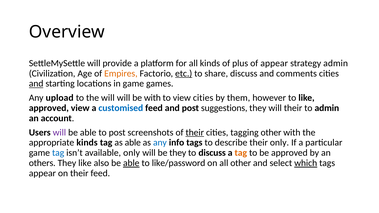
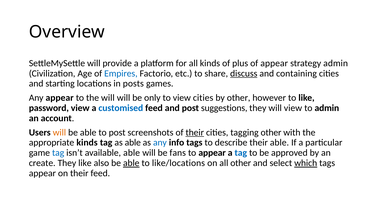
Empires colour: orange -> blue
etc underline: present -> none
discuss at (244, 73) underline: none -> present
comments: comments -> containing
and at (36, 84) underline: present -> none
in game: game -> posts
Any upload: upload -> appear
be with: with -> only
by them: them -> other
approved at (49, 108): approved -> password
will their: their -> view
will at (59, 133) colour: purple -> orange
their only: only -> able
available only: only -> able
be they: they -> fans
to discuss: discuss -> appear
tag at (241, 153) colour: orange -> blue
others: others -> create
like/password: like/password -> like/locations
